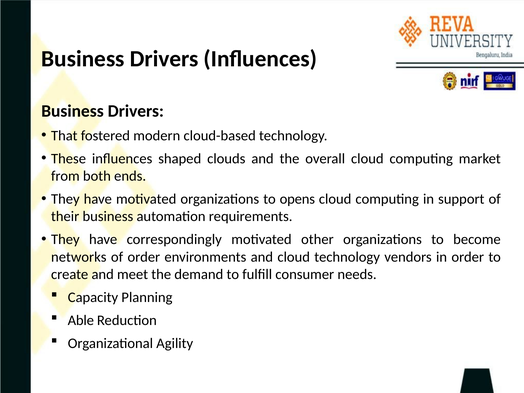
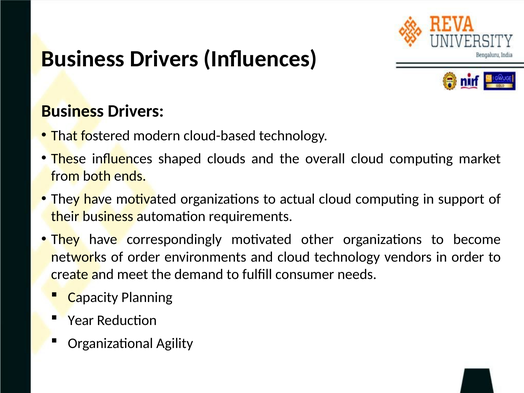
opens: opens -> actual
Able: Able -> Year
